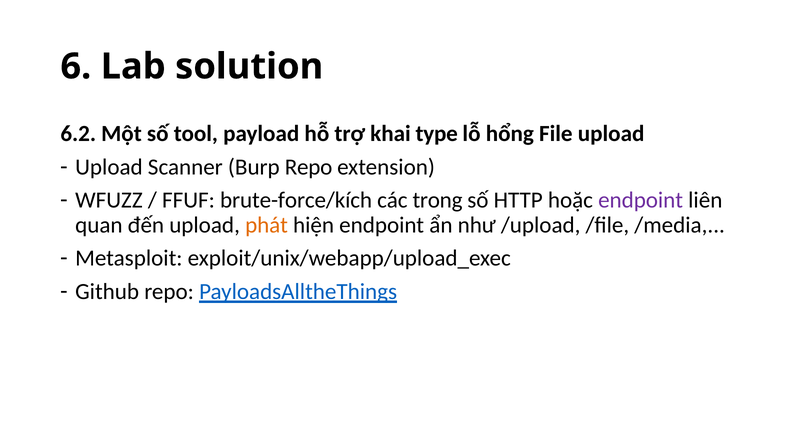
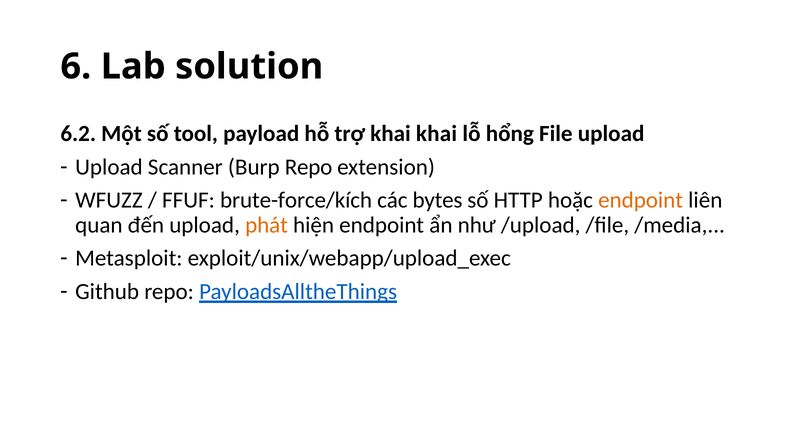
khai type: type -> khai
trong: trong -> bytes
endpoint at (641, 200) colour: purple -> orange
